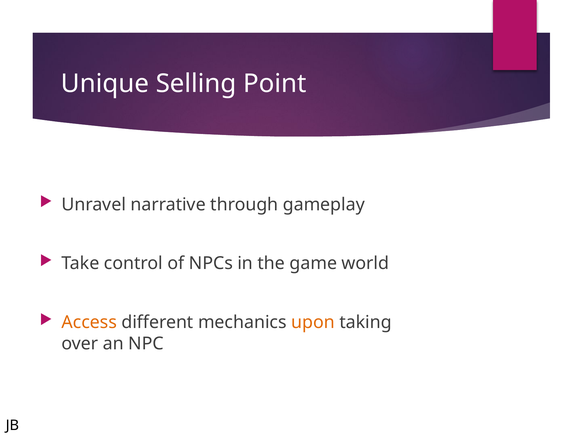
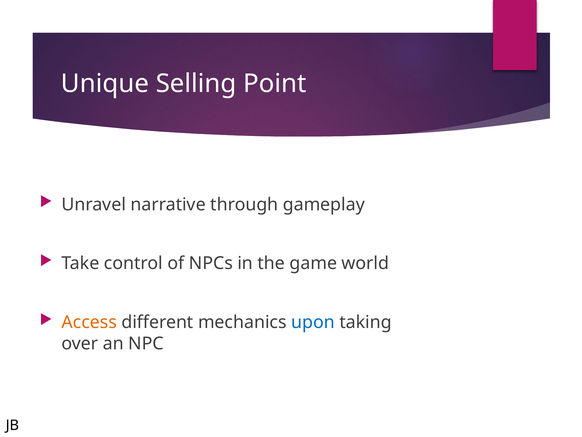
upon colour: orange -> blue
